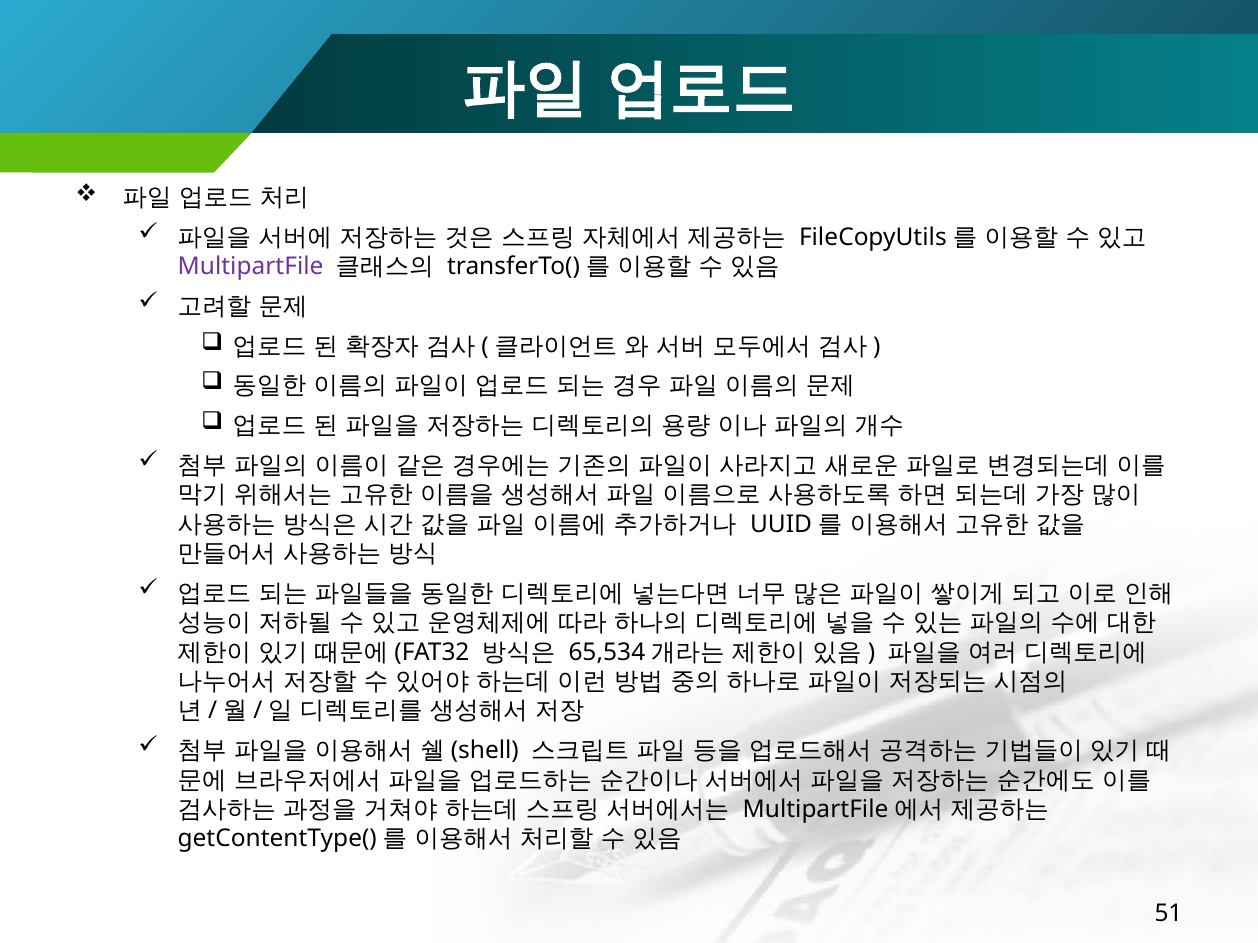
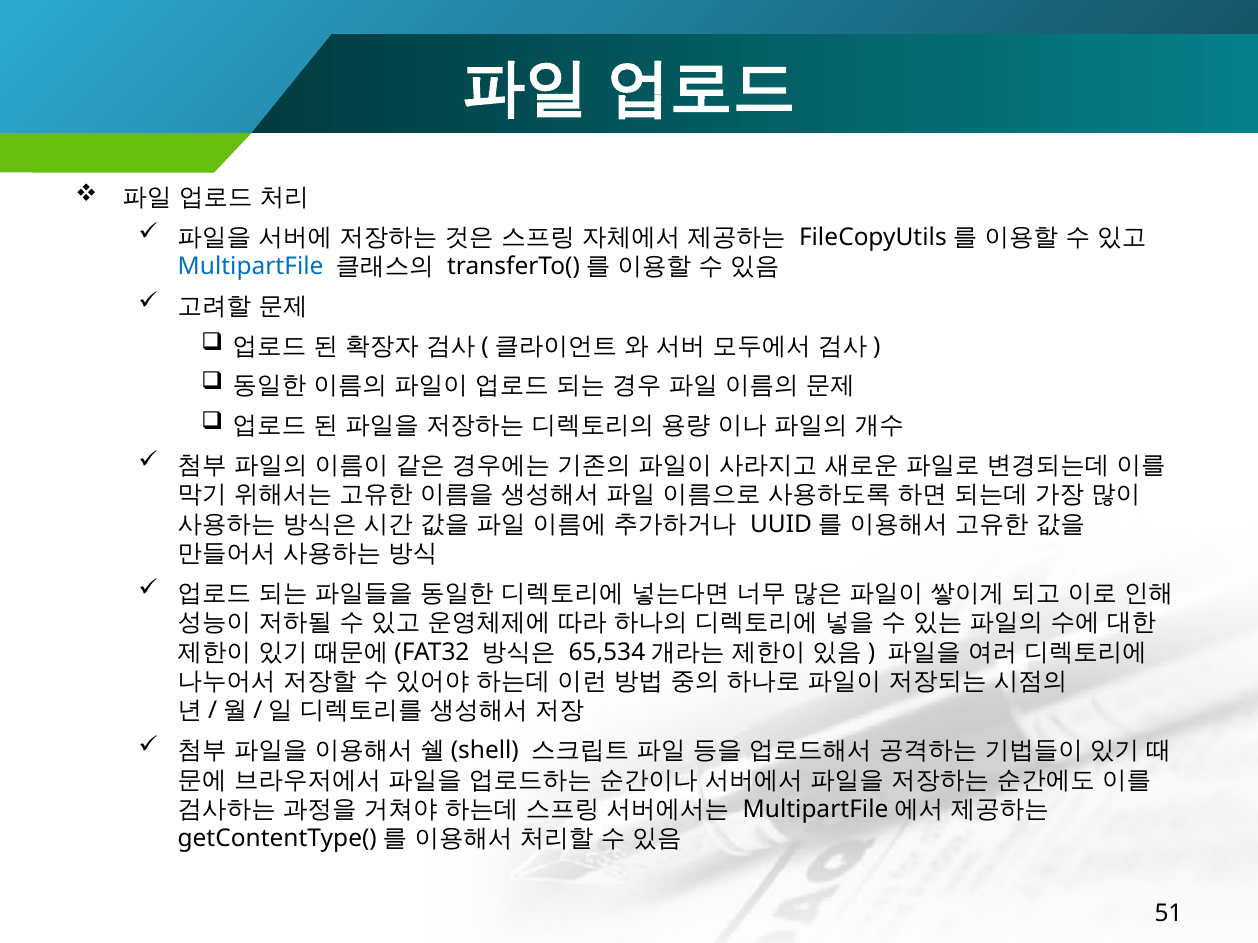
MultipartFile colour: purple -> blue
